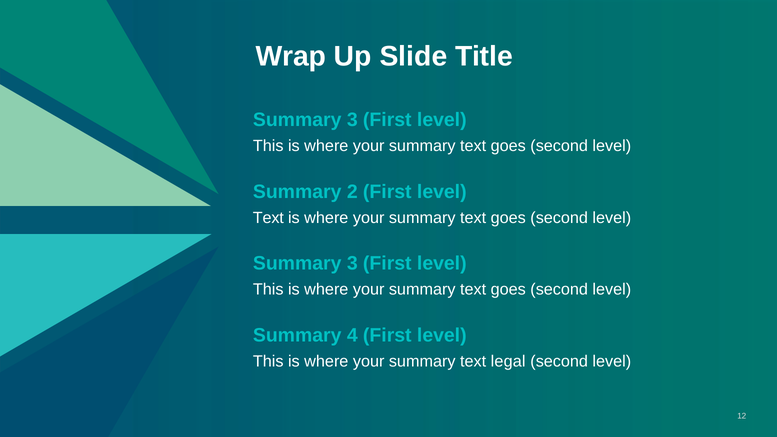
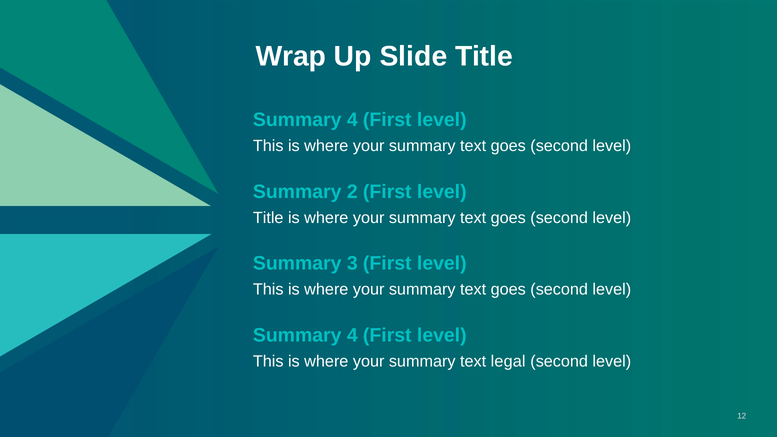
3 at (352, 120): 3 -> 4
Text at (268, 218): Text -> Title
